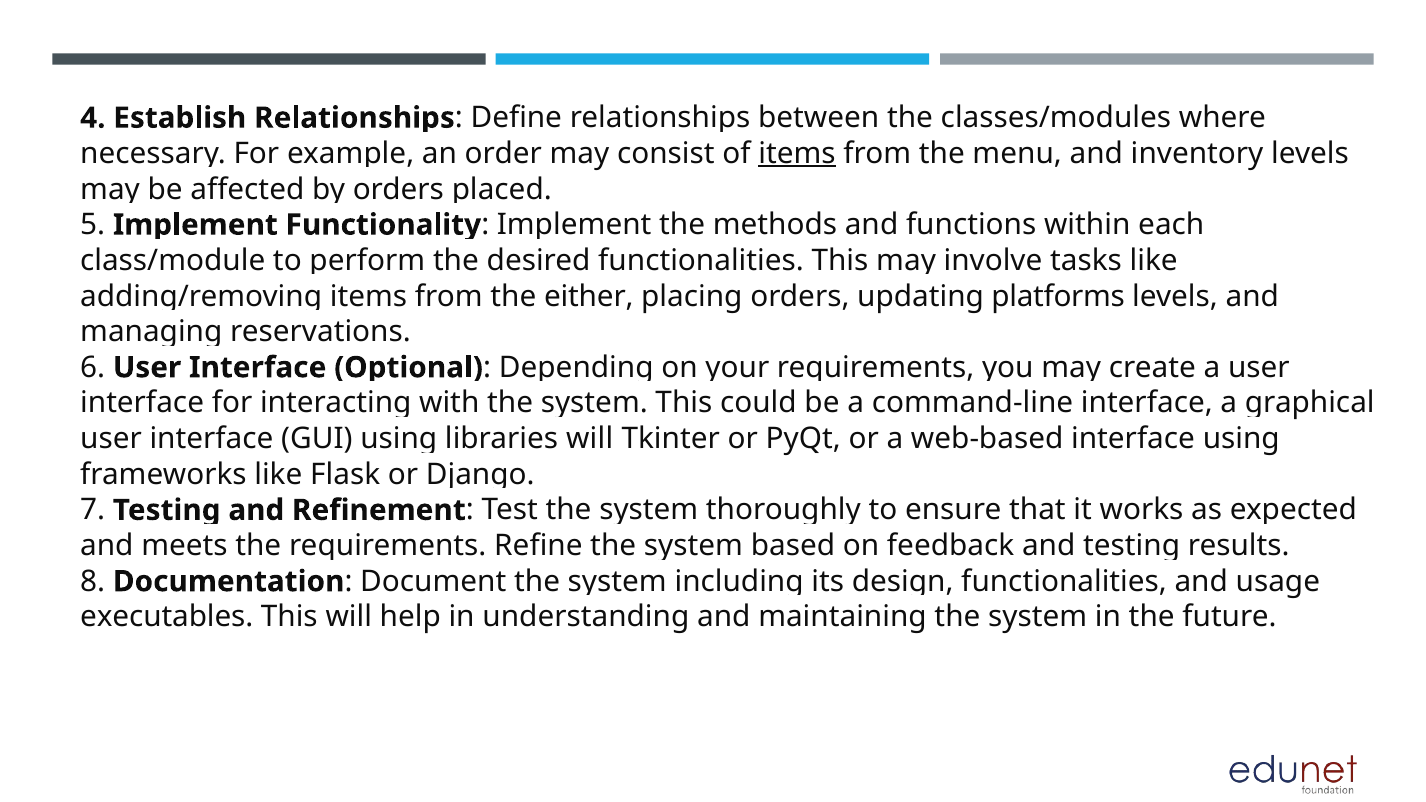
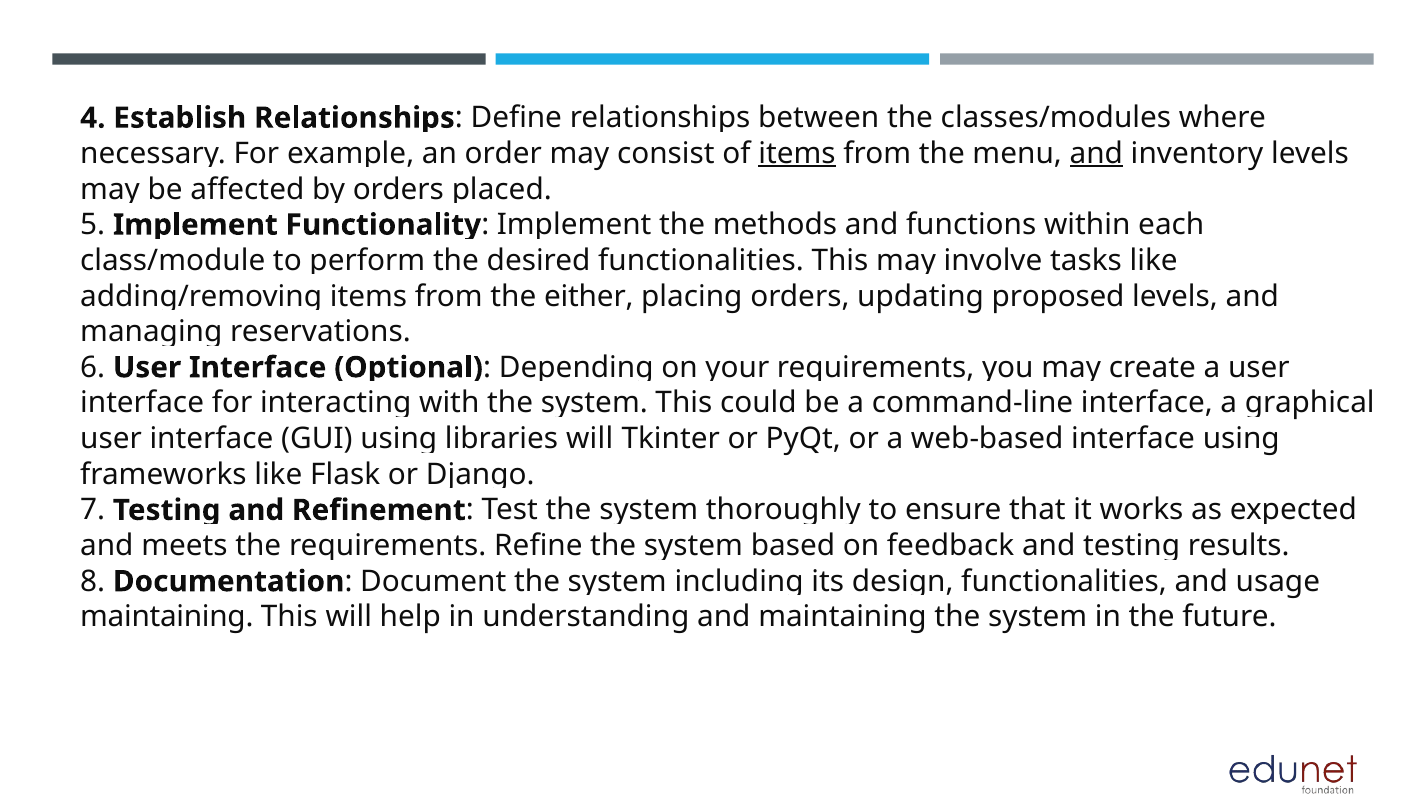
and at (1096, 154) underline: none -> present
platforms: platforms -> proposed
executables at (167, 617): executables -> maintaining
